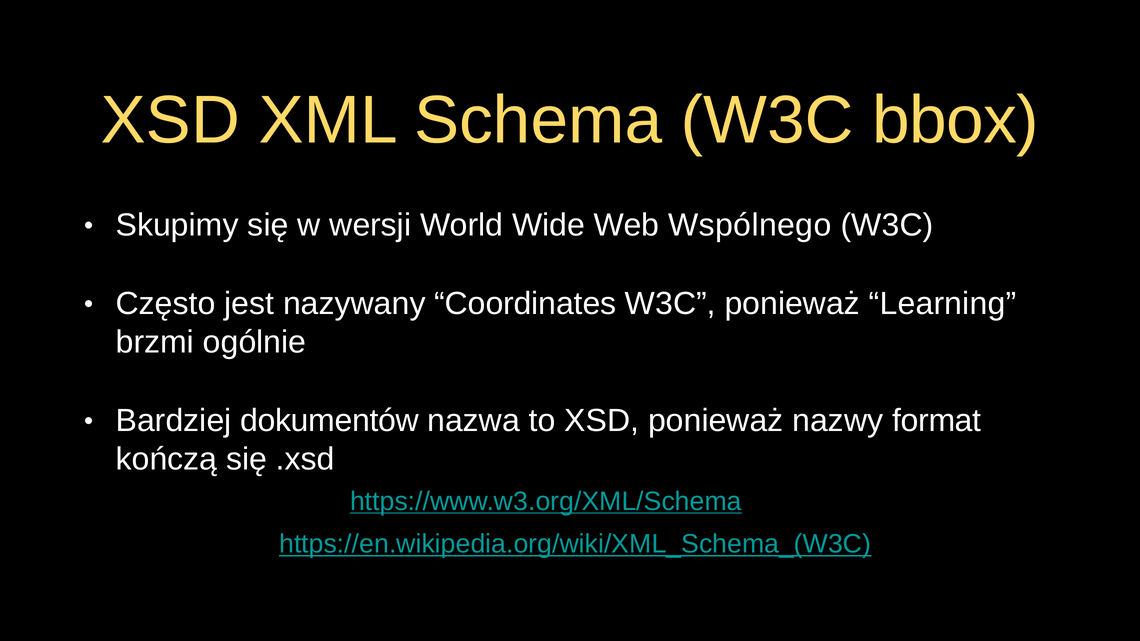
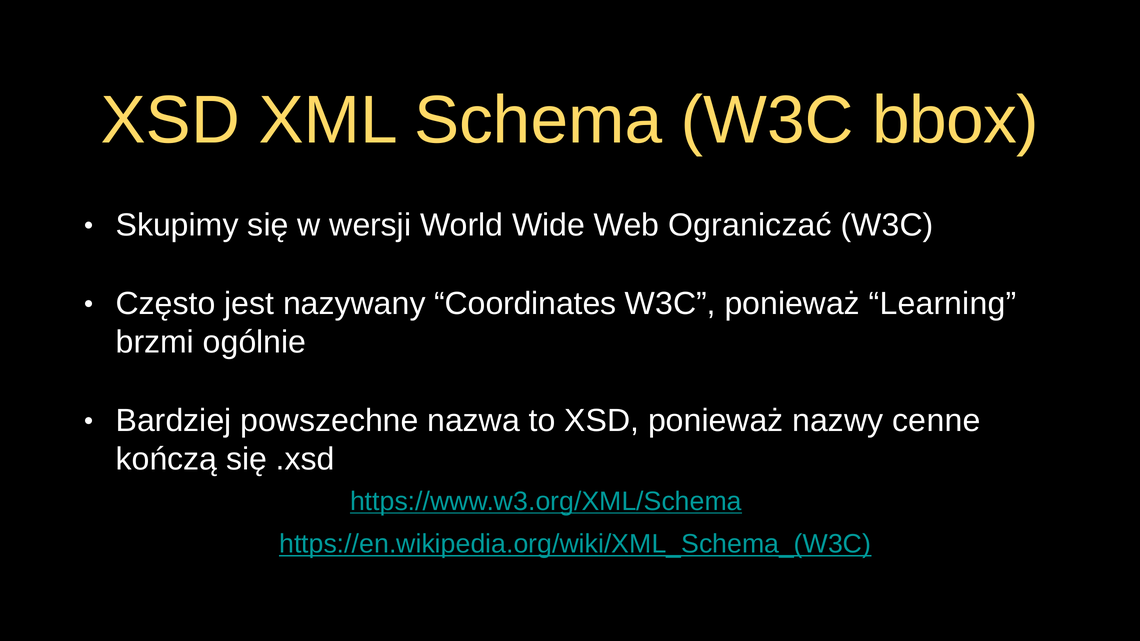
Wspólnego: Wspólnego -> Ograniczać
dokumentów: dokumentów -> powszechne
format: format -> cenne
